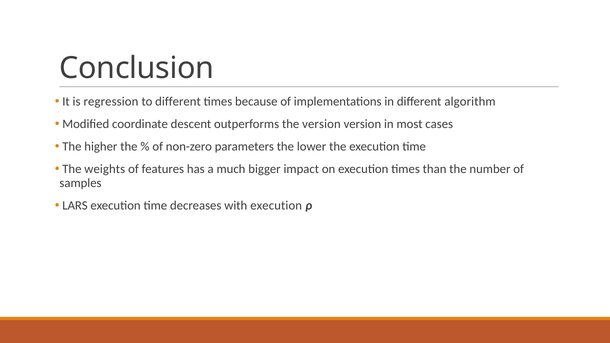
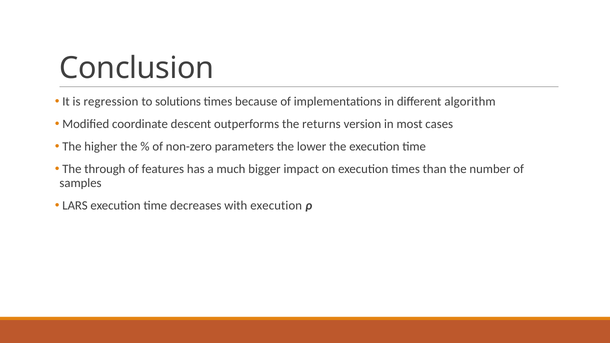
to different: different -> solutions
the version: version -> returns
weights: weights -> through
